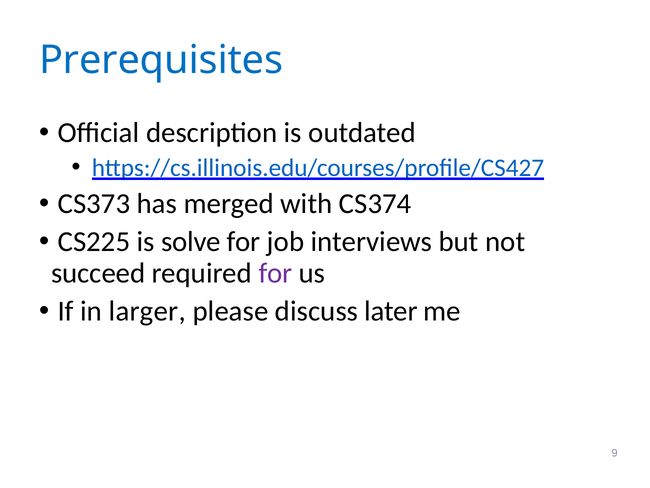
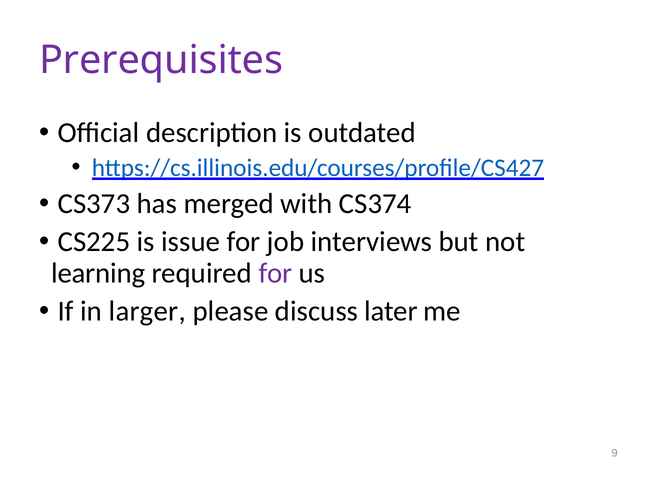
Prerequisites colour: blue -> purple
solve: solve -> issue
succeed: succeed -> learning
